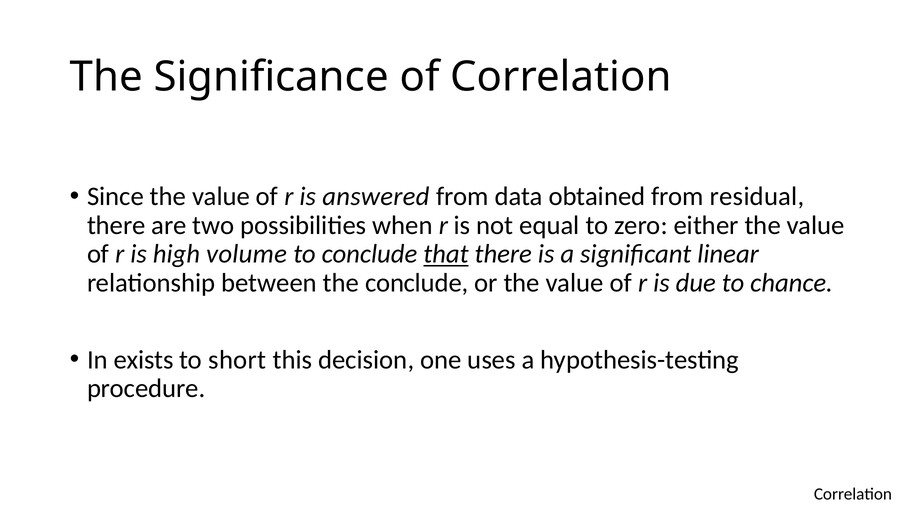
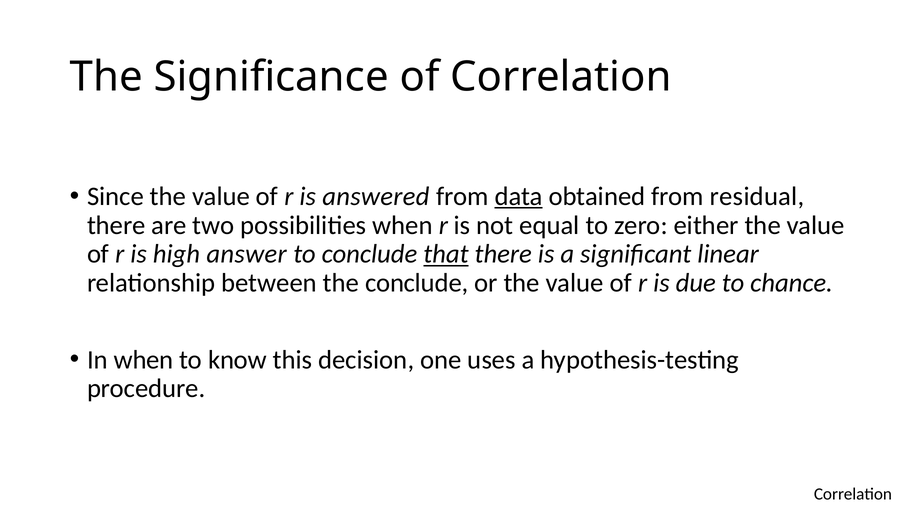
data underline: none -> present
volume: volume -> answer
In exists: exists -> when
short: short -> know
